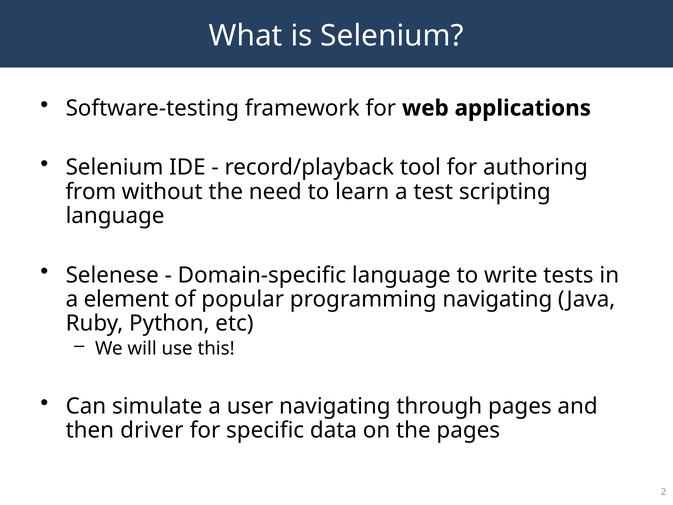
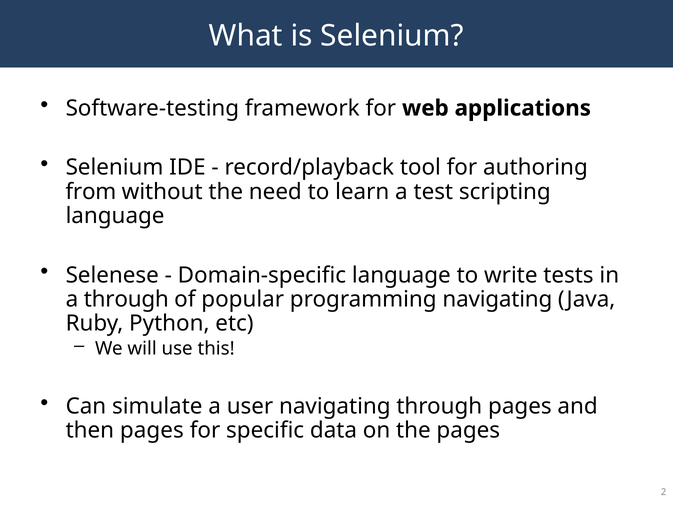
a element: element -> through
then driver: driver -> pages
